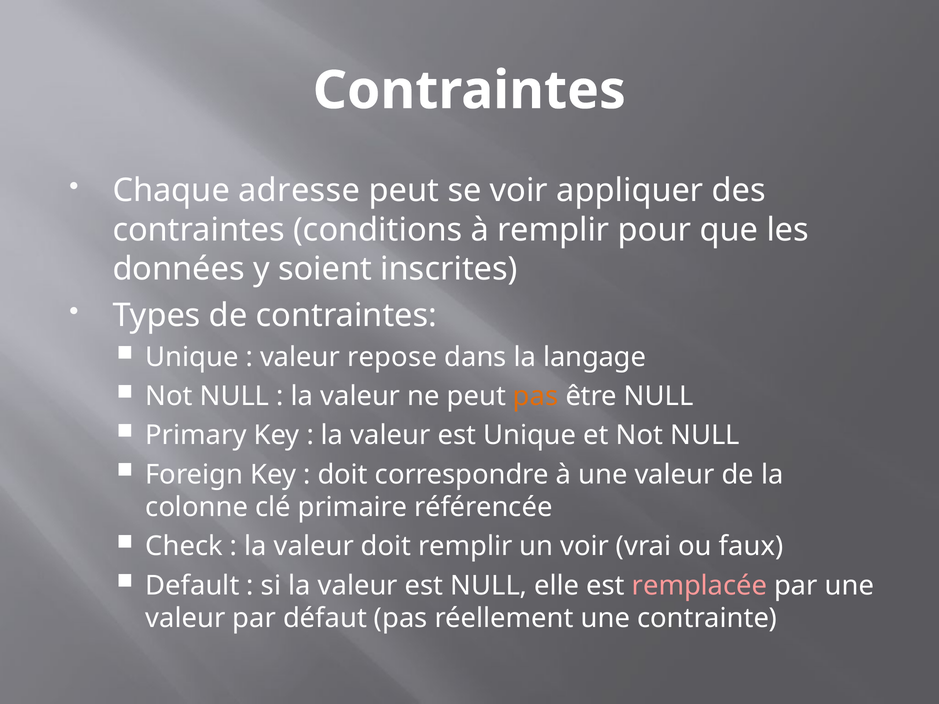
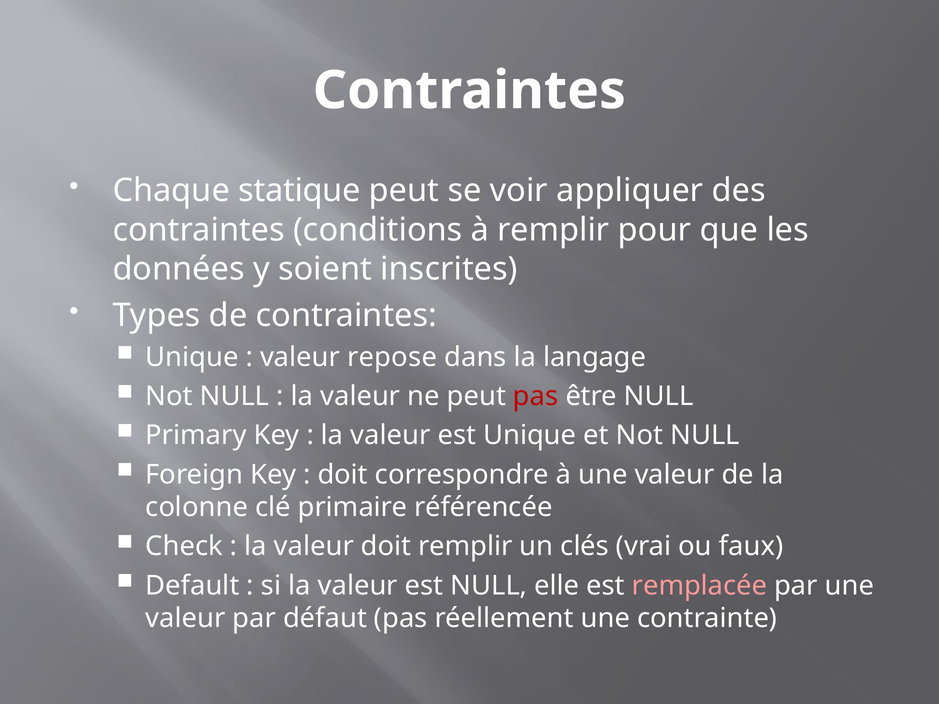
adresse: adresse -> statique
pas at (536, 396) colour: orange -> red
un voir: voir -> clés
